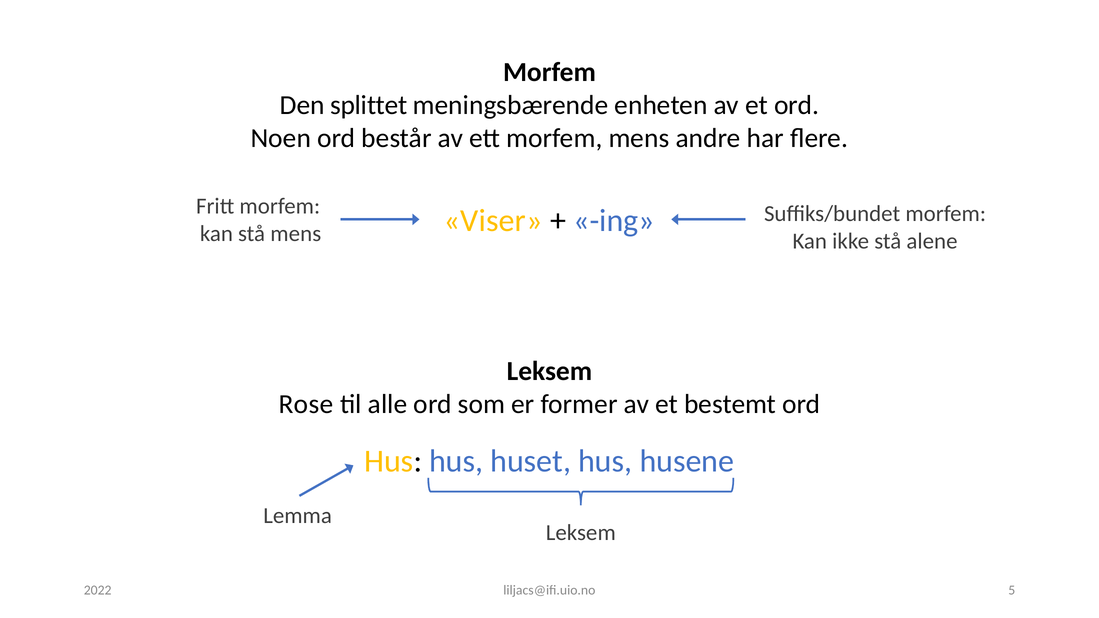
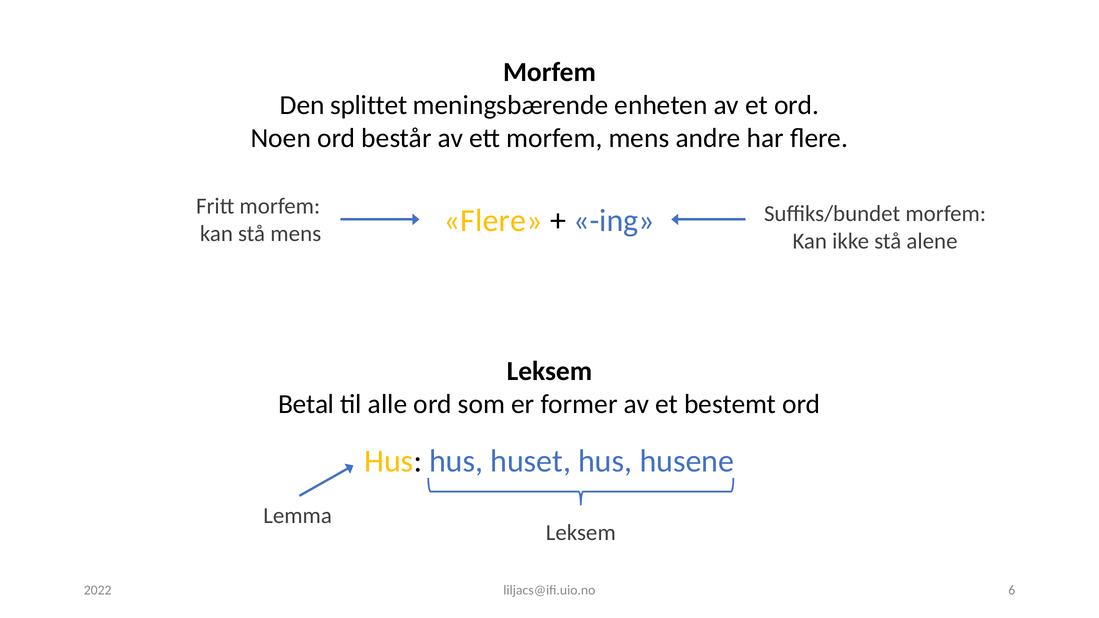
Viser at (493, 220): Viser -> Flere
Rose: Rose -> Betal
5: 5 -> 6
